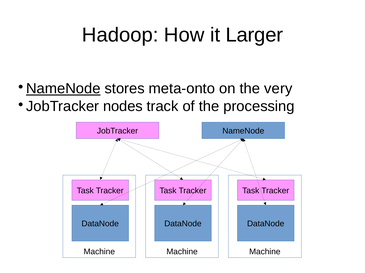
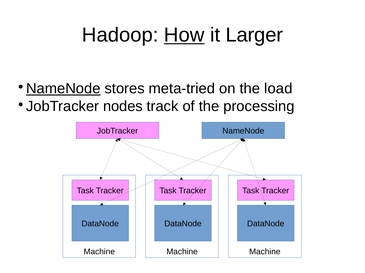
How underline: none -> present
meta-onto: meta-onto -> meta-tried
very: very -> load
